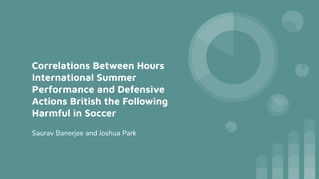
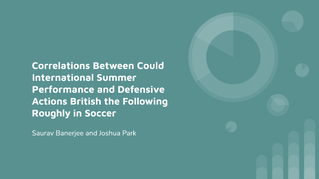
Hours: Hours -> Could
Harmful: Harmful -> Roughly
